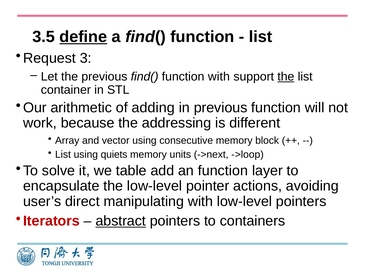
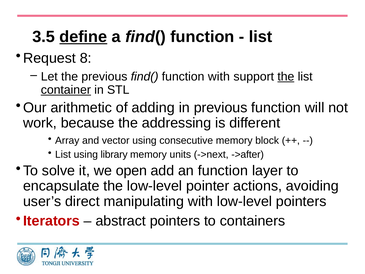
3: 3 -> 8
container underline: none -> present
quiets: quiets -> library
->loop: ->loop -> ->after
table: table -> open
abstract underline: present -> none
